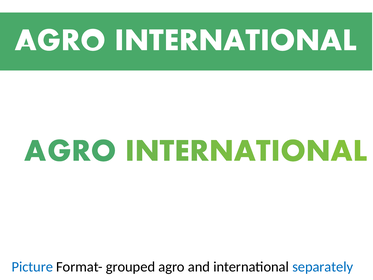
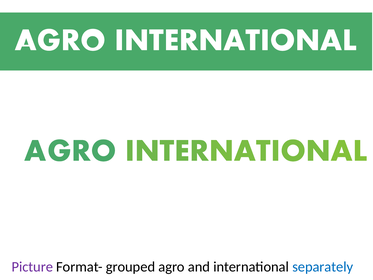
Picture colour: blue -> purple
